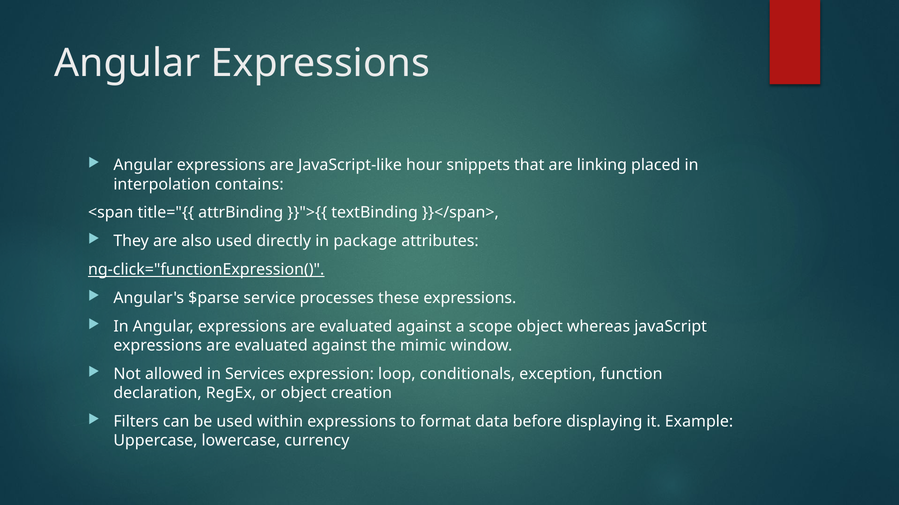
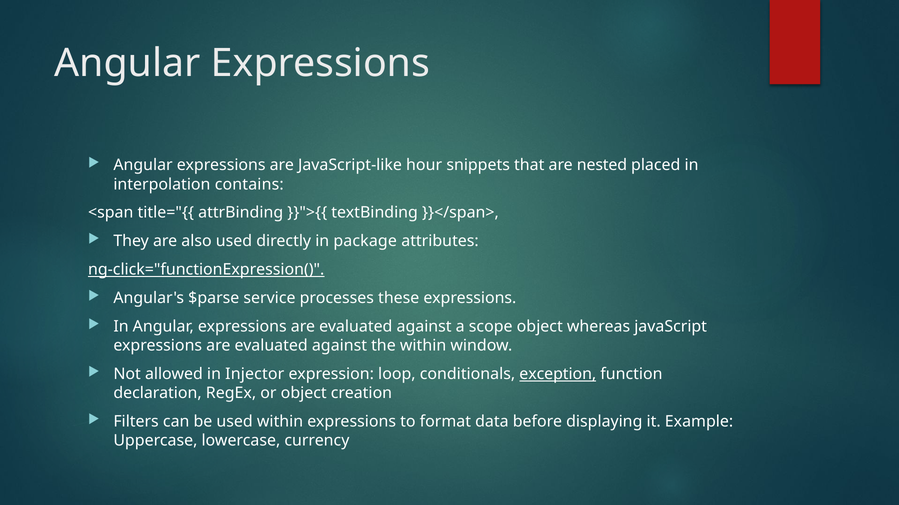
linking: linking -> nested
the mimic: mimic -> within
Services: Services -> Injector
exception underline: none -> present
